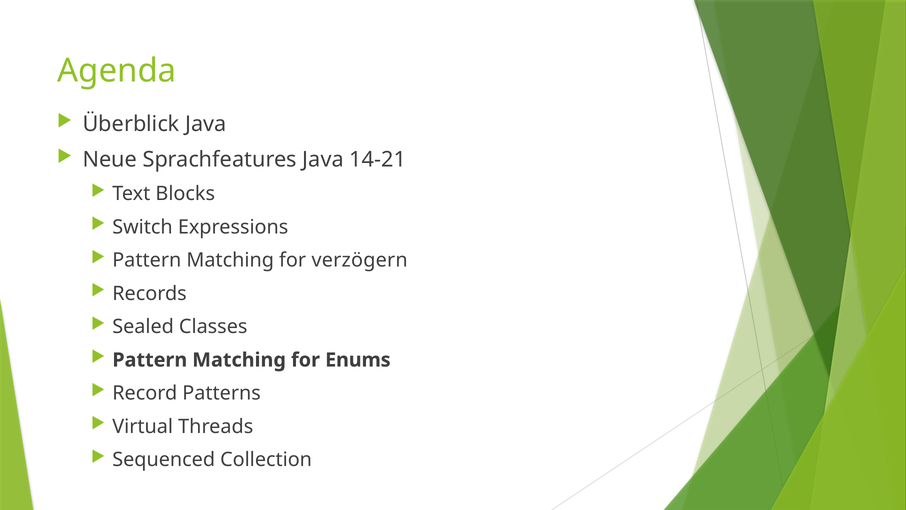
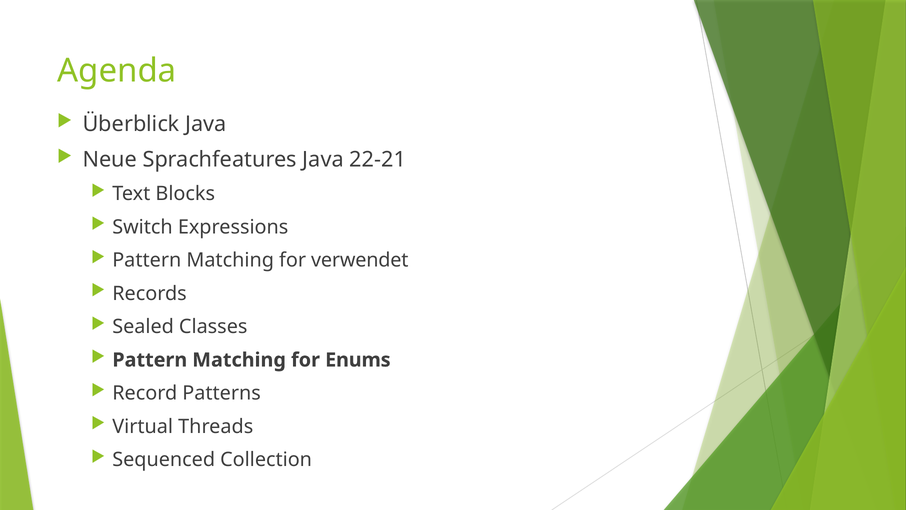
14-21: 14-21 -> 22-21
verzögern: verzögern -> verwendet
